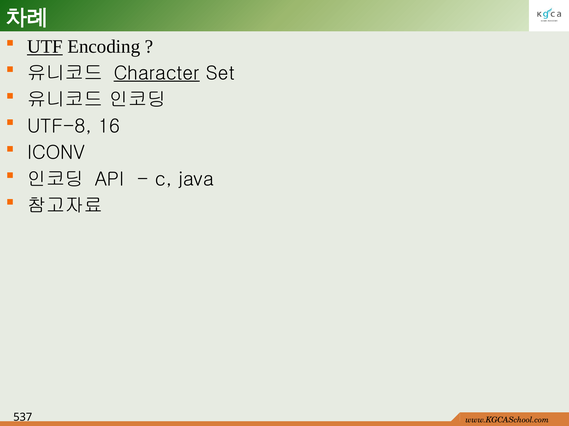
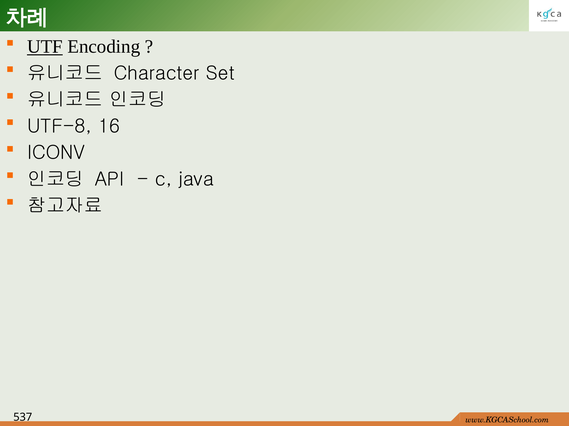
Character underline: present -> none
